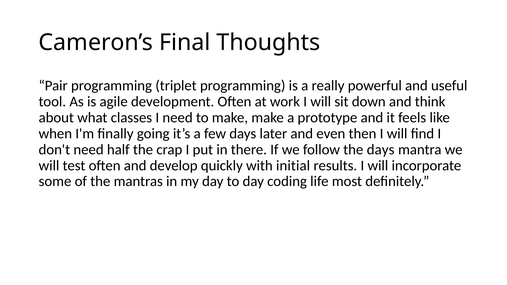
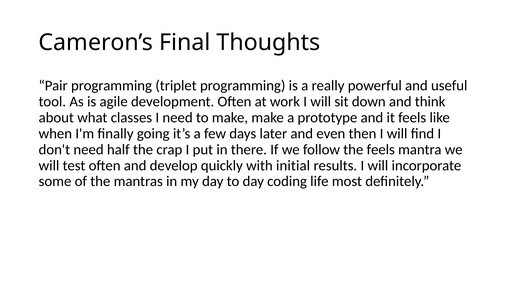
the days: days -> feels
